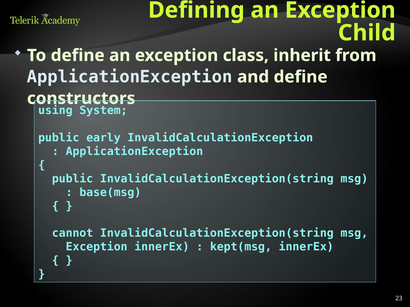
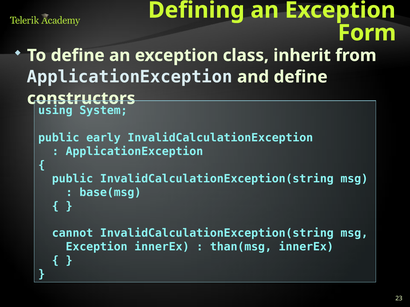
Child: Child -> Form
kept(msg: kept(msg -> than(msg
